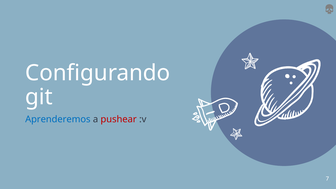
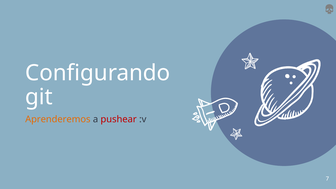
Aprenderemos colour: blue -> orange
